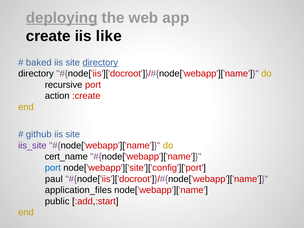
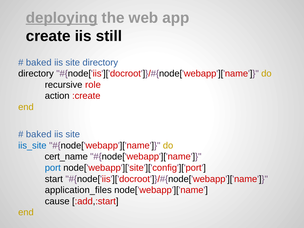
like: like -> still
directory at (100, 62) underline: present -> none
recursive port: port -> role
github at (39, 134): github -> baked
iis_site colour: purple -> blue
paul: paul -> start
public: public -> cause
